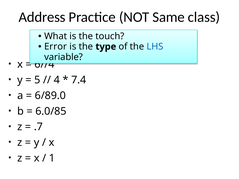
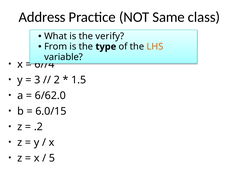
touch: touch -> verify
Error: Error -> From
LHS colour: blue -> orange
5: 5 -> 3
4: 4 -> 2
7.4: 7.4 -> 1.5
6/89.0: 6/89.0 -> 6/62.0
6.0/85: 6.0/85 -> 6.0/15
.7: .7 -> .2
1: 1 -> 5
